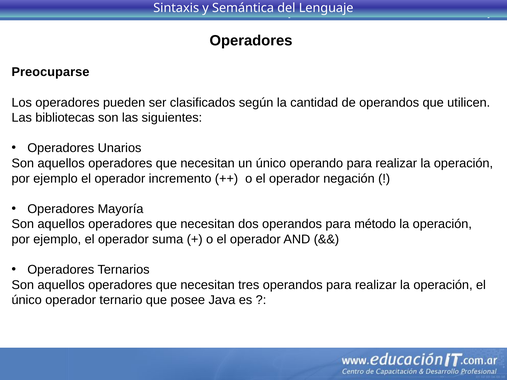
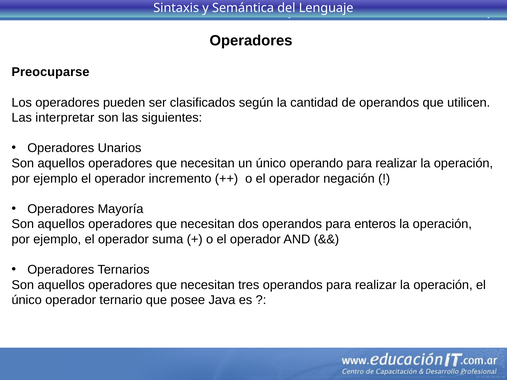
bibliotecas: bibliotecas -> interpretar
método: método -> enteros
